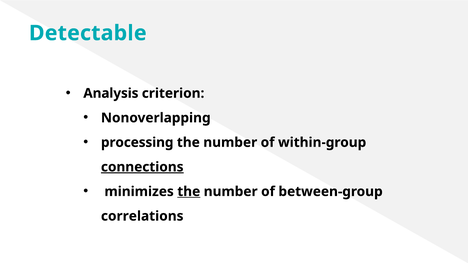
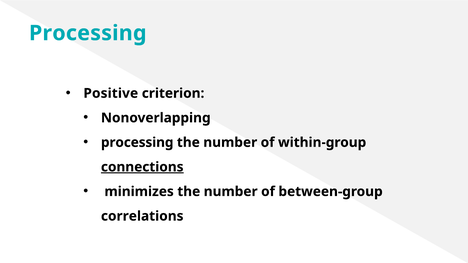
Detectable at (88, 33): Detectable -> Processing
Analysis: Analysis -> Positive
the at (189, 192) underline: present -> none
